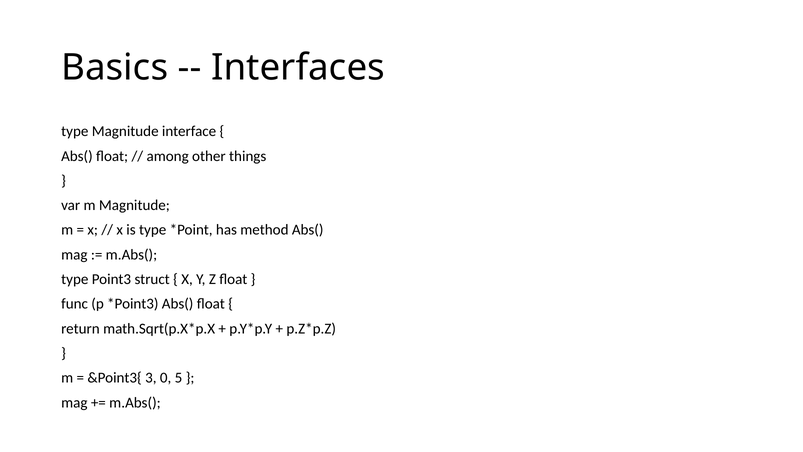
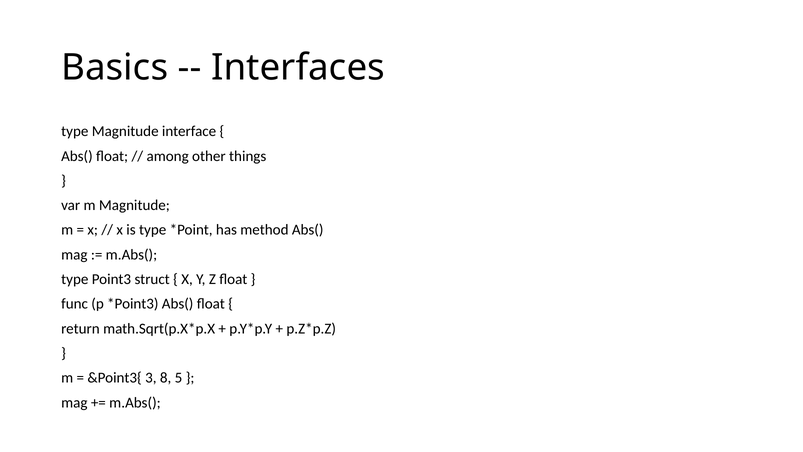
0: 0 -> 8
